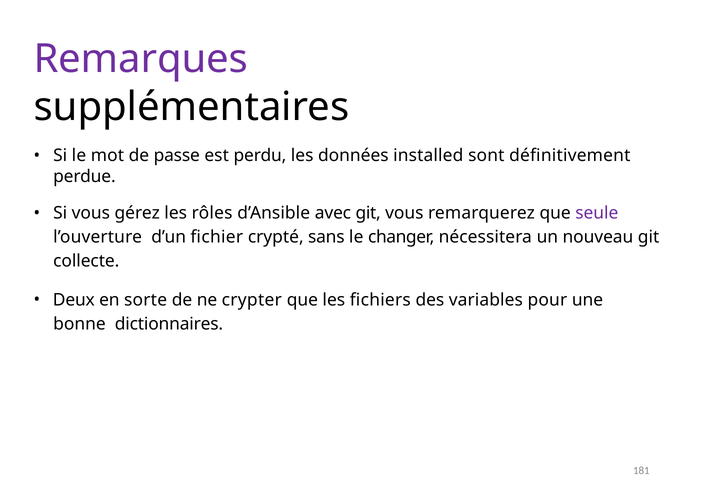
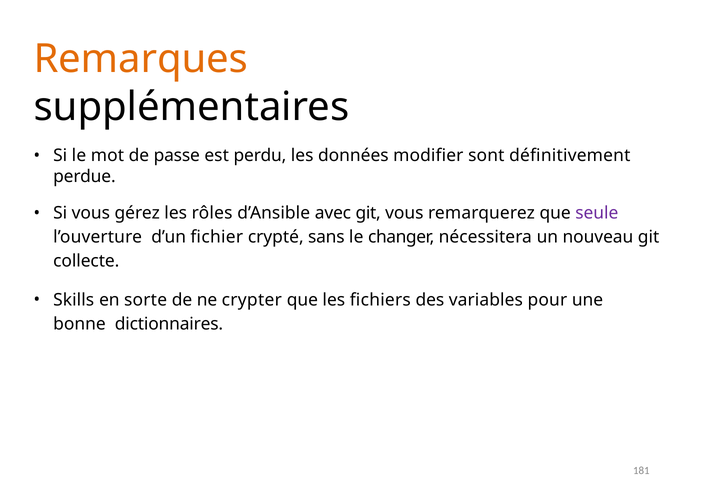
Remarques colour: purple -> orange
installed: installed -> modifier
Deux: Deux -> Skills
